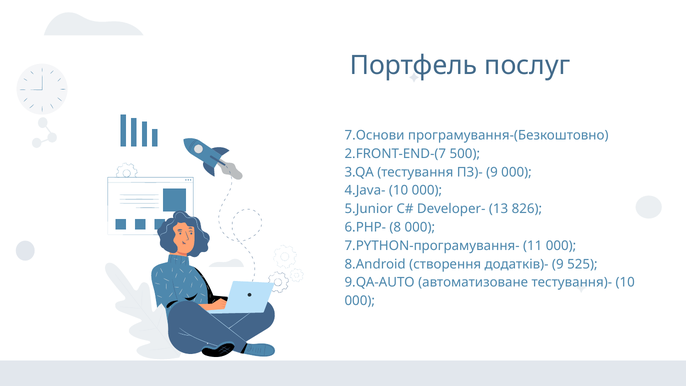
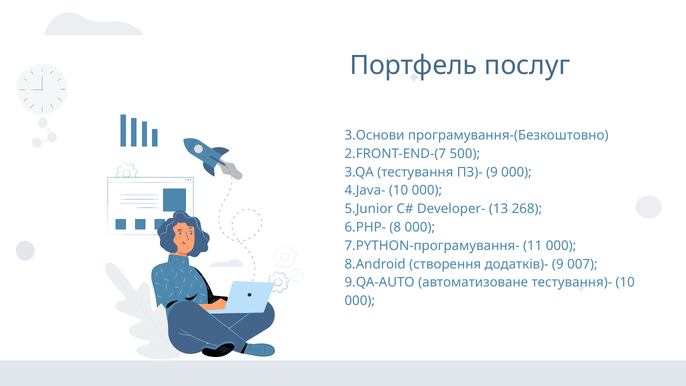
7.Основи: 7.Основи -> 3.Основи
826: 826 -> 268
525: 525 -> 007
